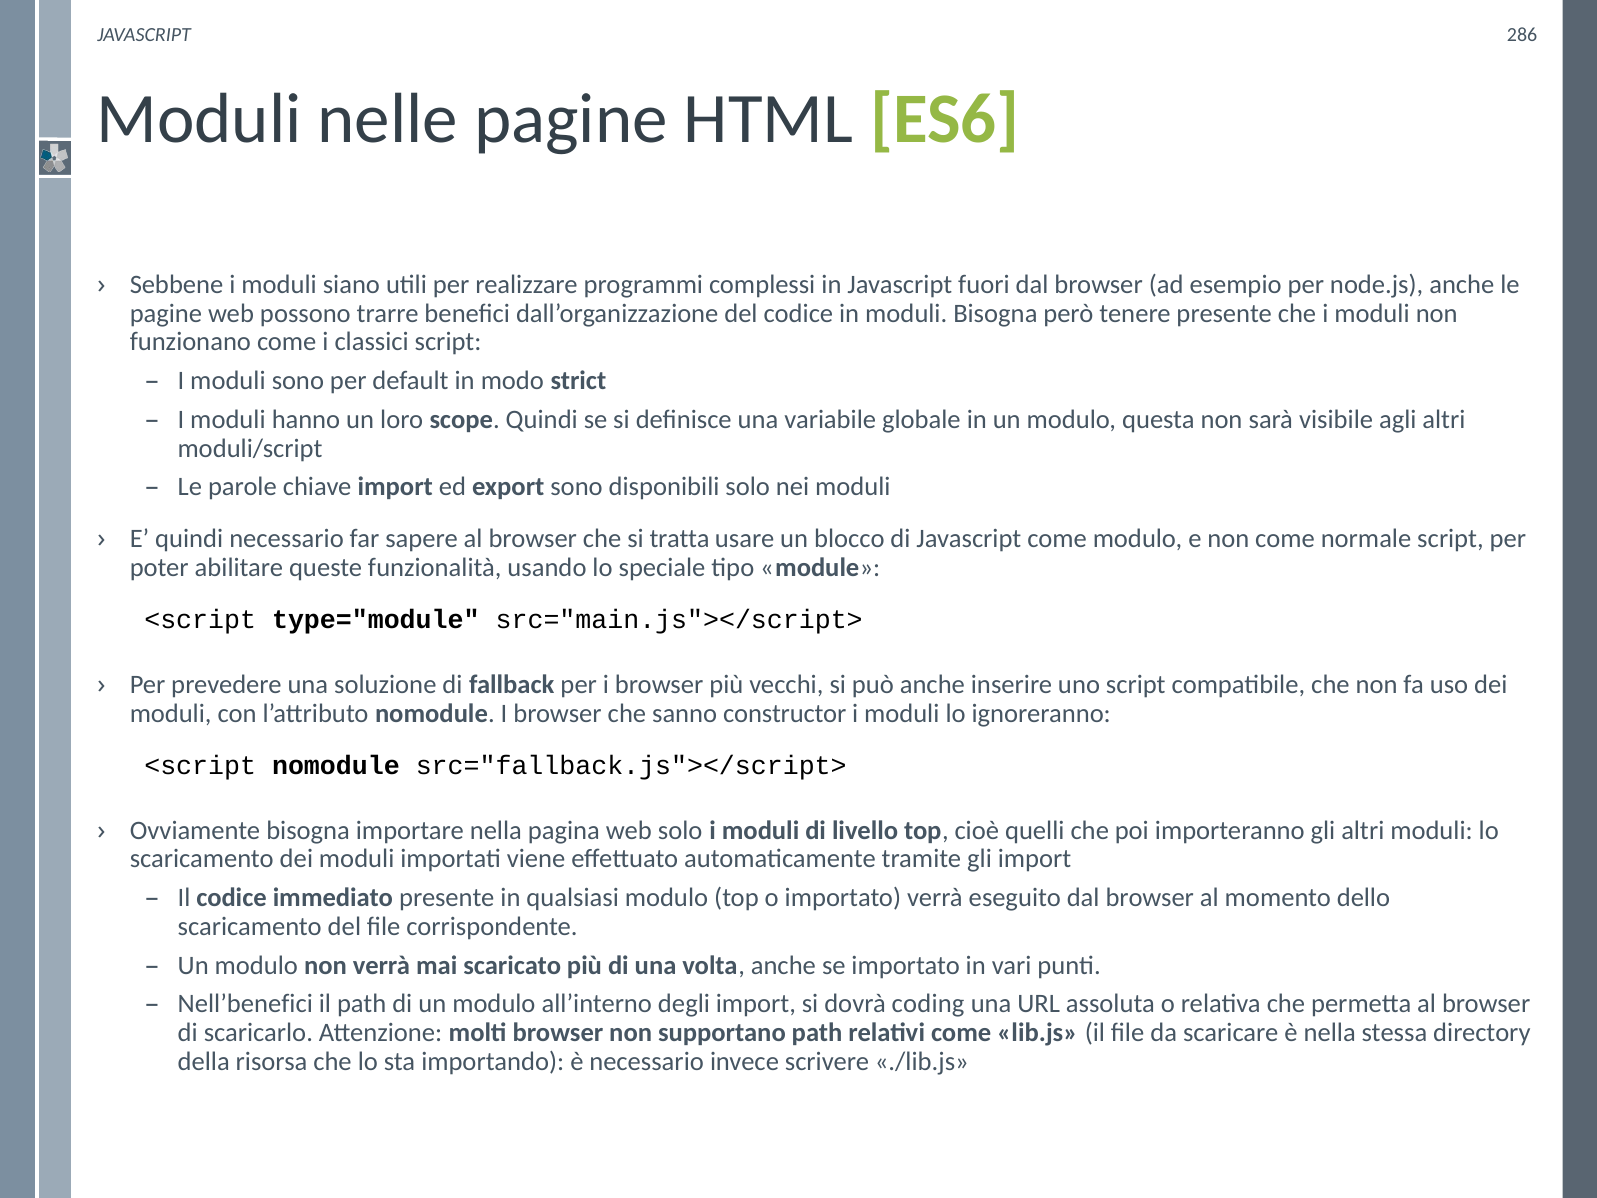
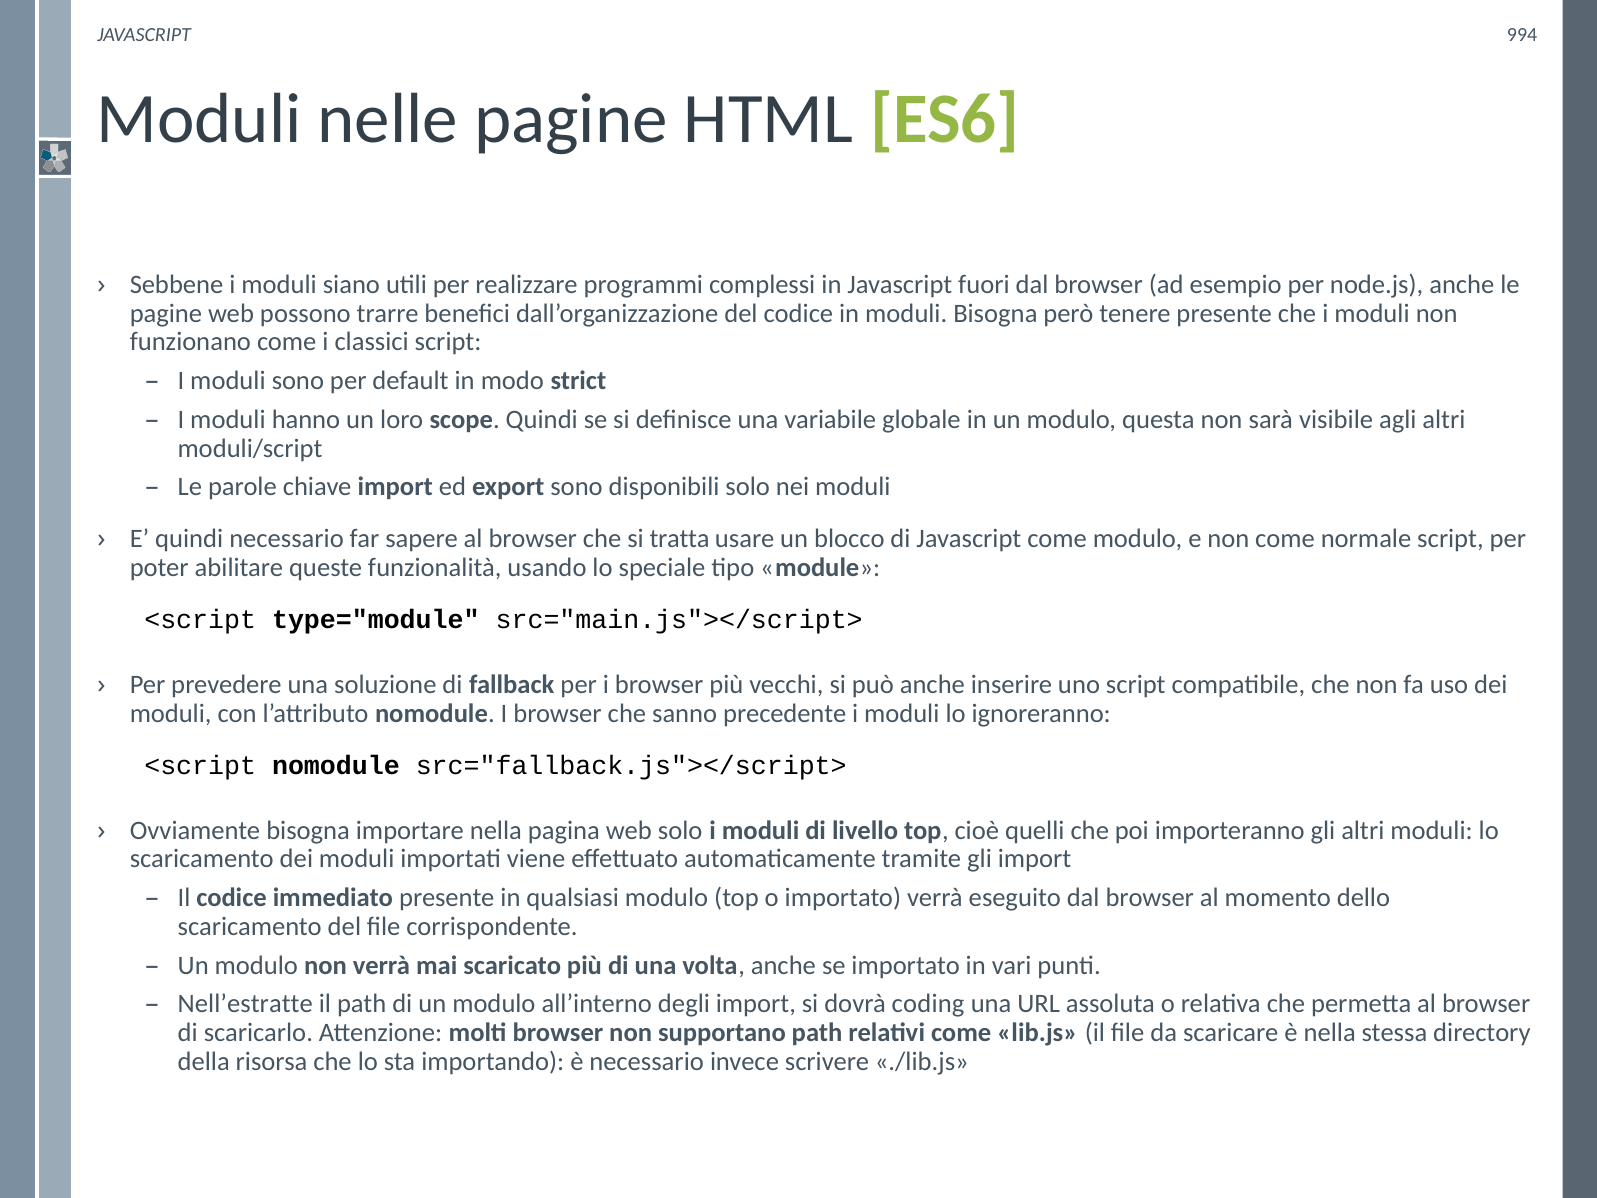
286: 286 -> 994
constructor: constructor -> precedente
Nell’benefici: Nell’benefici -> Nell’estratte
